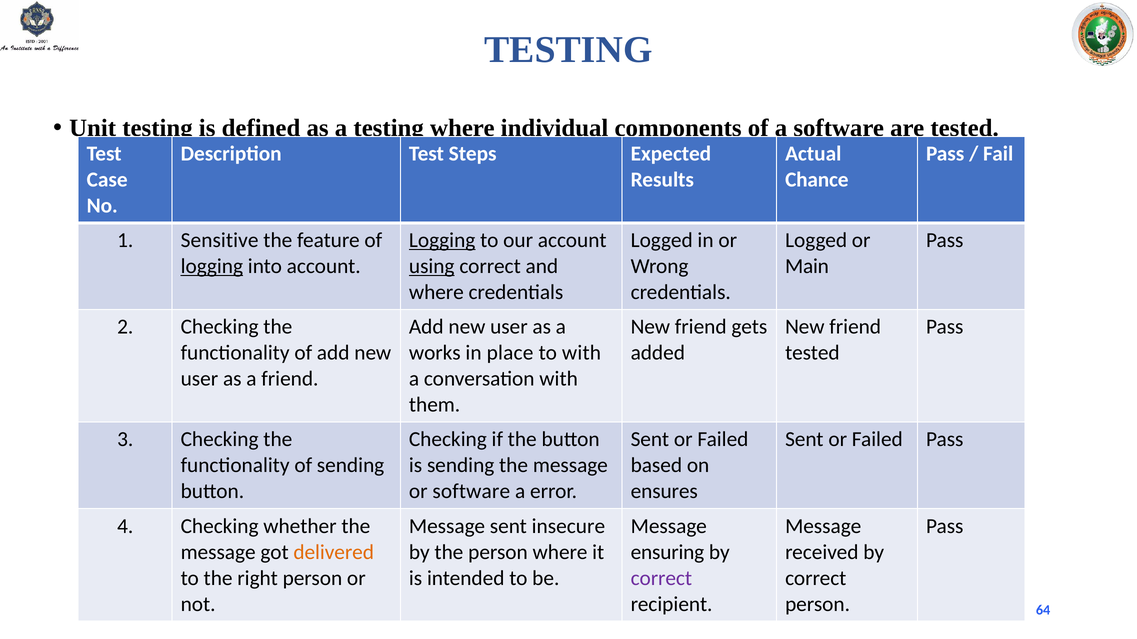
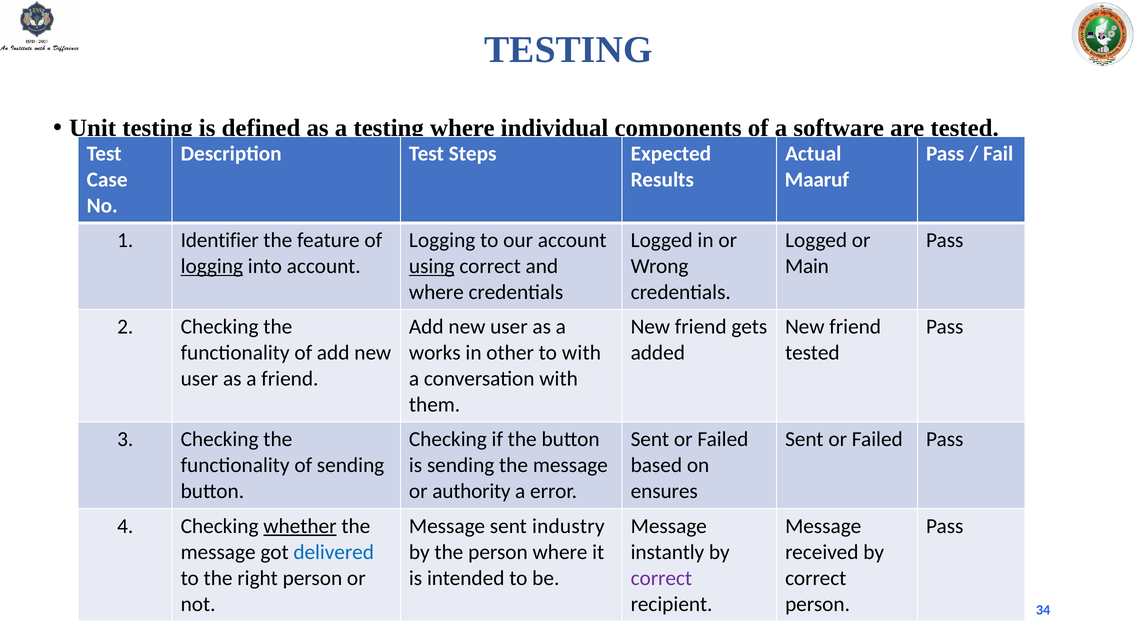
Chance: Chance -> Maaruf
Sensitive: Sensitive -> Identifier
Logging at (442, 241) underline: present -> none
place: place -> other
or software: software -> authority
whether underline: none -> present
insecure: insecure -> industry
delivered colour: orange -> blue
ensuring: ensuring -> instantly
64: 64 -> 34
